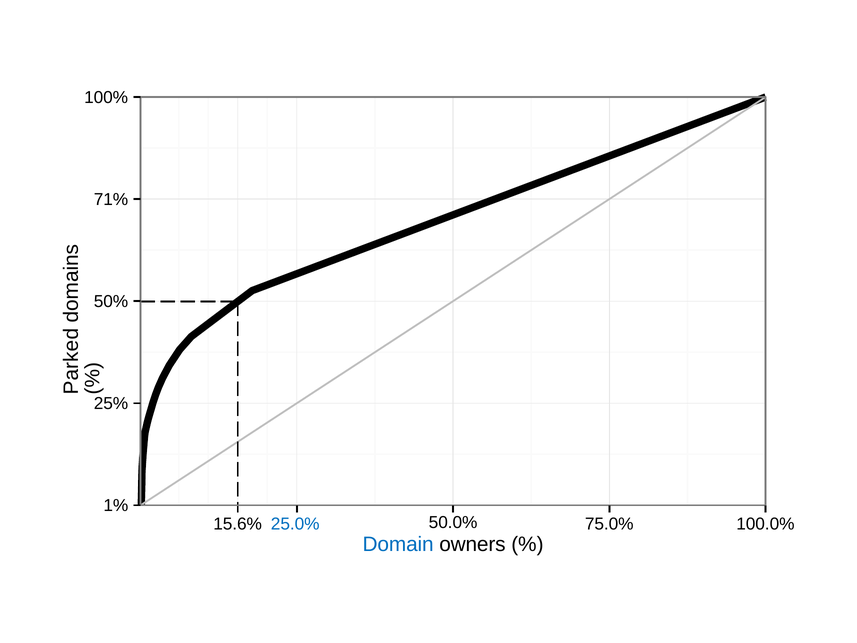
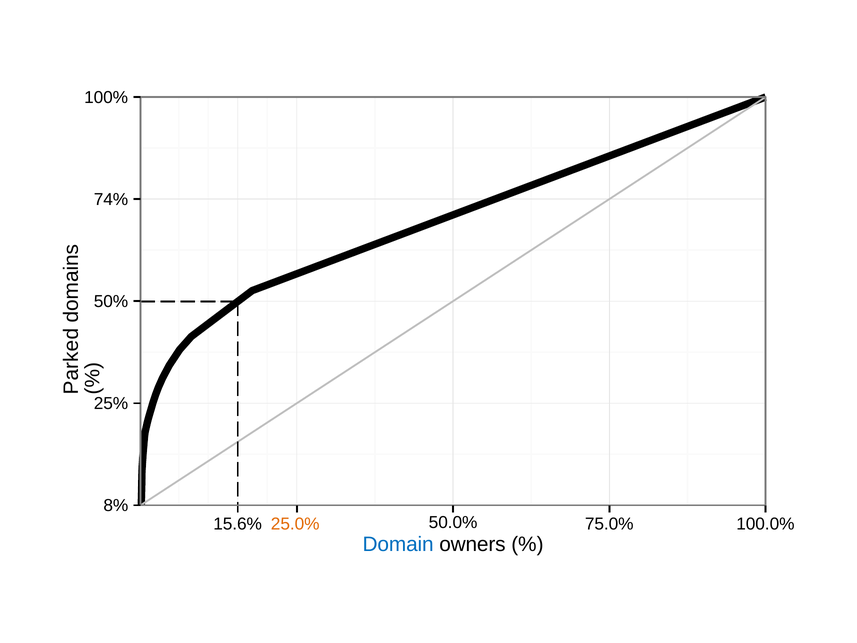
71%: 71% -> 74%
1%: 1% -> 8%
25.0% colour: blue -> orange
